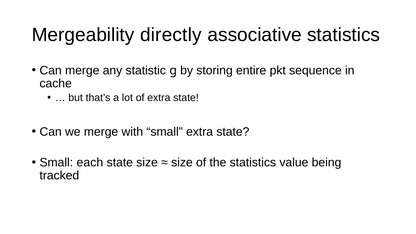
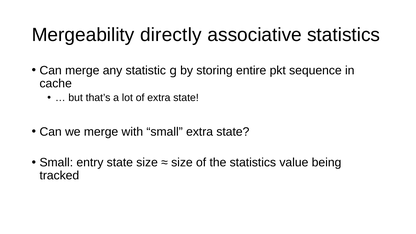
each: each -> entry
